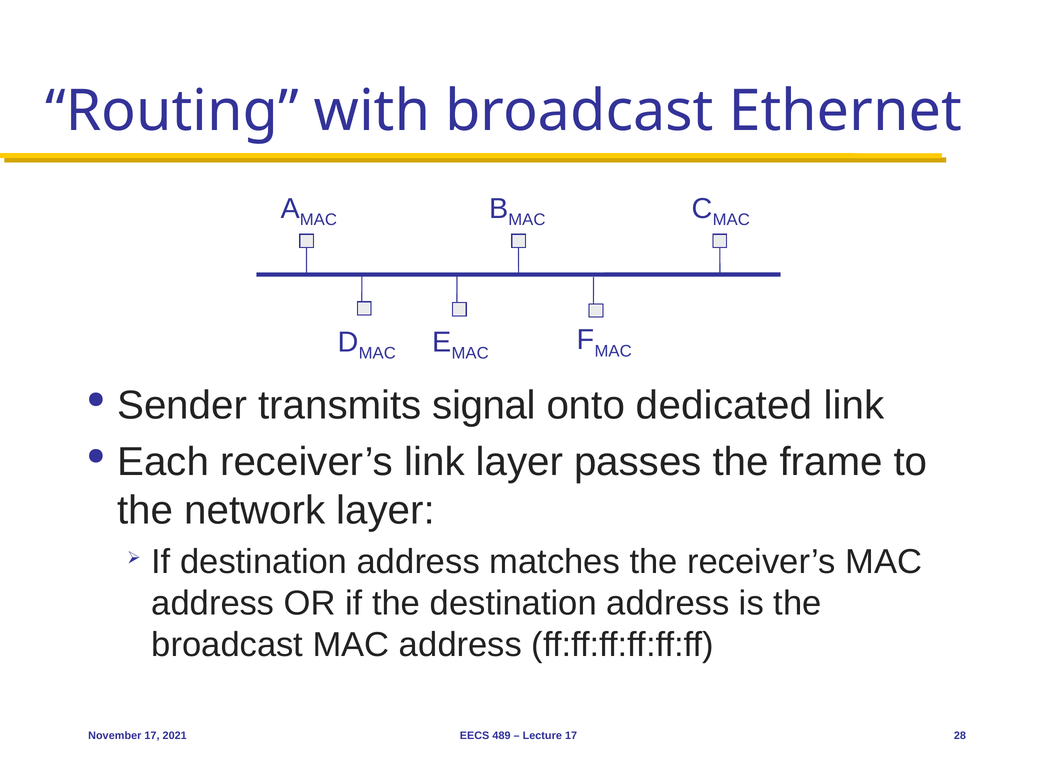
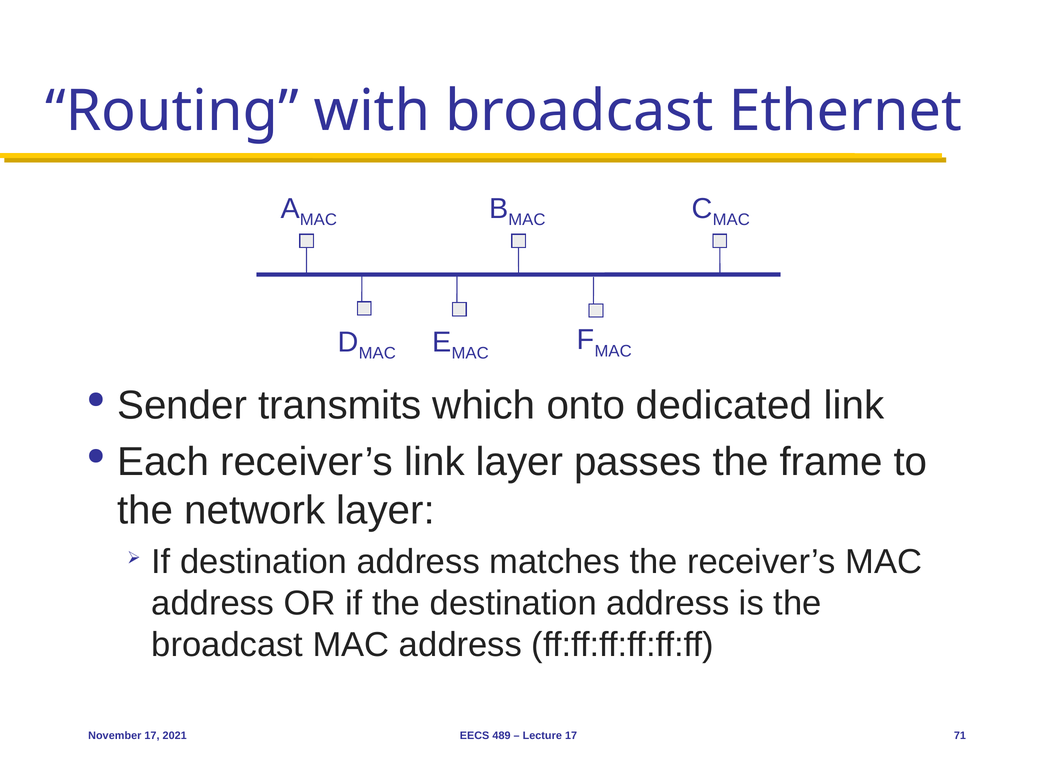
signal: signal -> which
28: 28 -> 71
